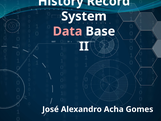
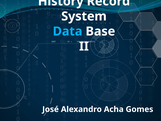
Data colour: pink -> light blue
